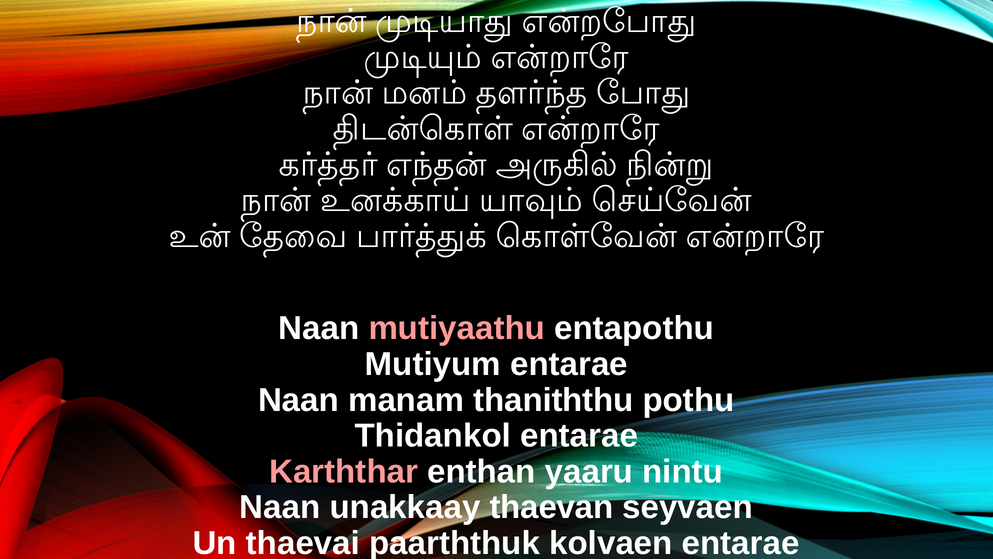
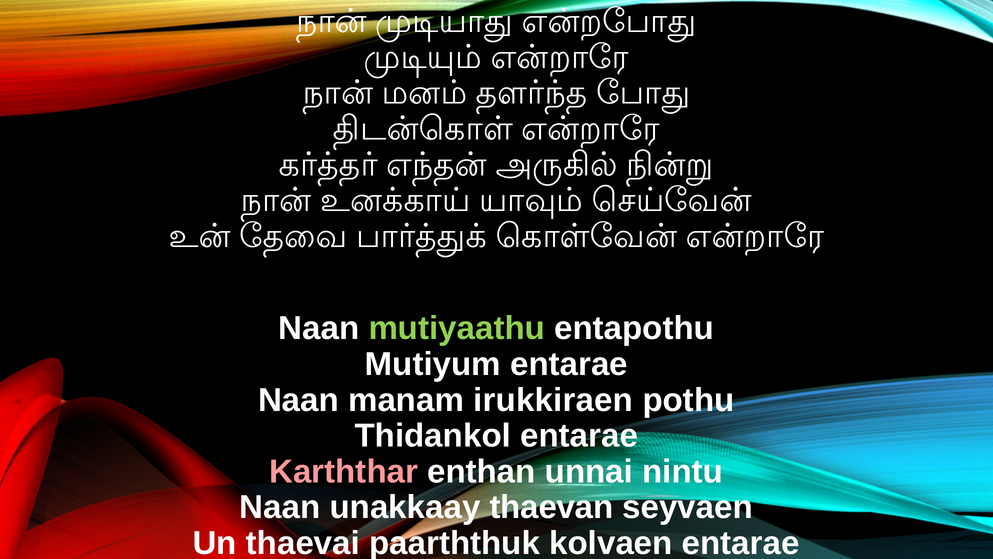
mutiyaathu colour: pink -> light green
thaniththu: thaniththu -> irukkiraen
yaaru: yaaru -> unnai
